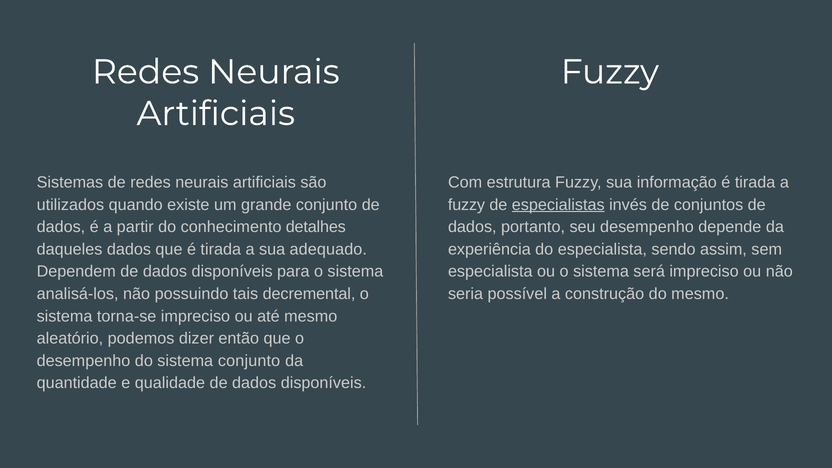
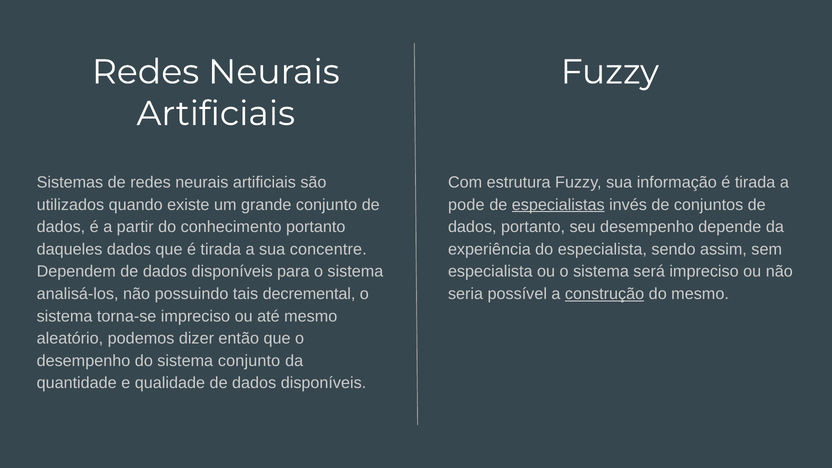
fuzzy at (466, 205): fuzzy -> pode
conhecimento detalhes: detalhes -> portanto
adequado: adequado -> concentre
construção underline: none -> present
